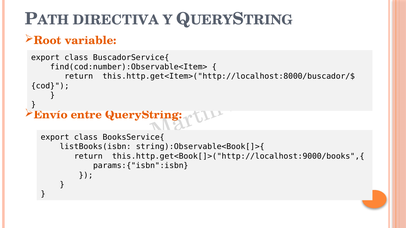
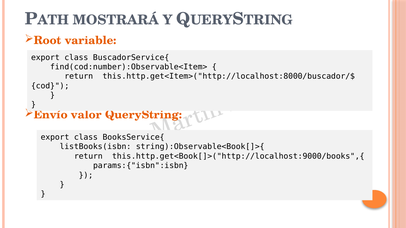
DIRECTIVA: DIRECTIVA -> MOSTRARÁ
entre: entre -> valor
